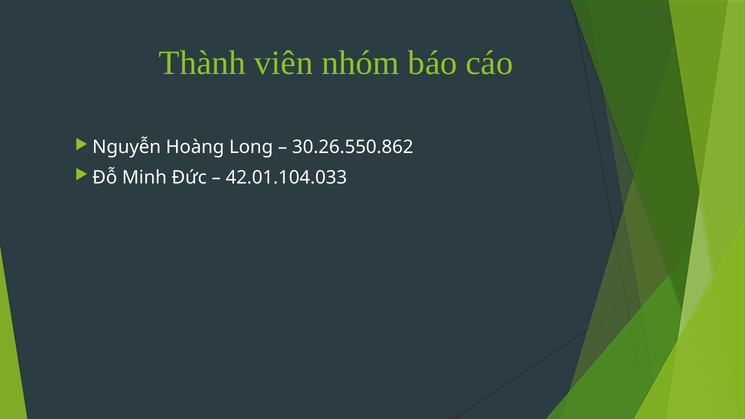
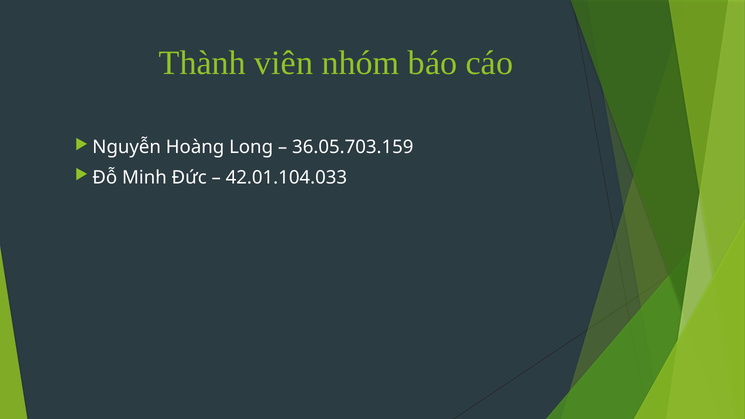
30.26.550.862: 30.26.550.862 -> 36.05.703.159
